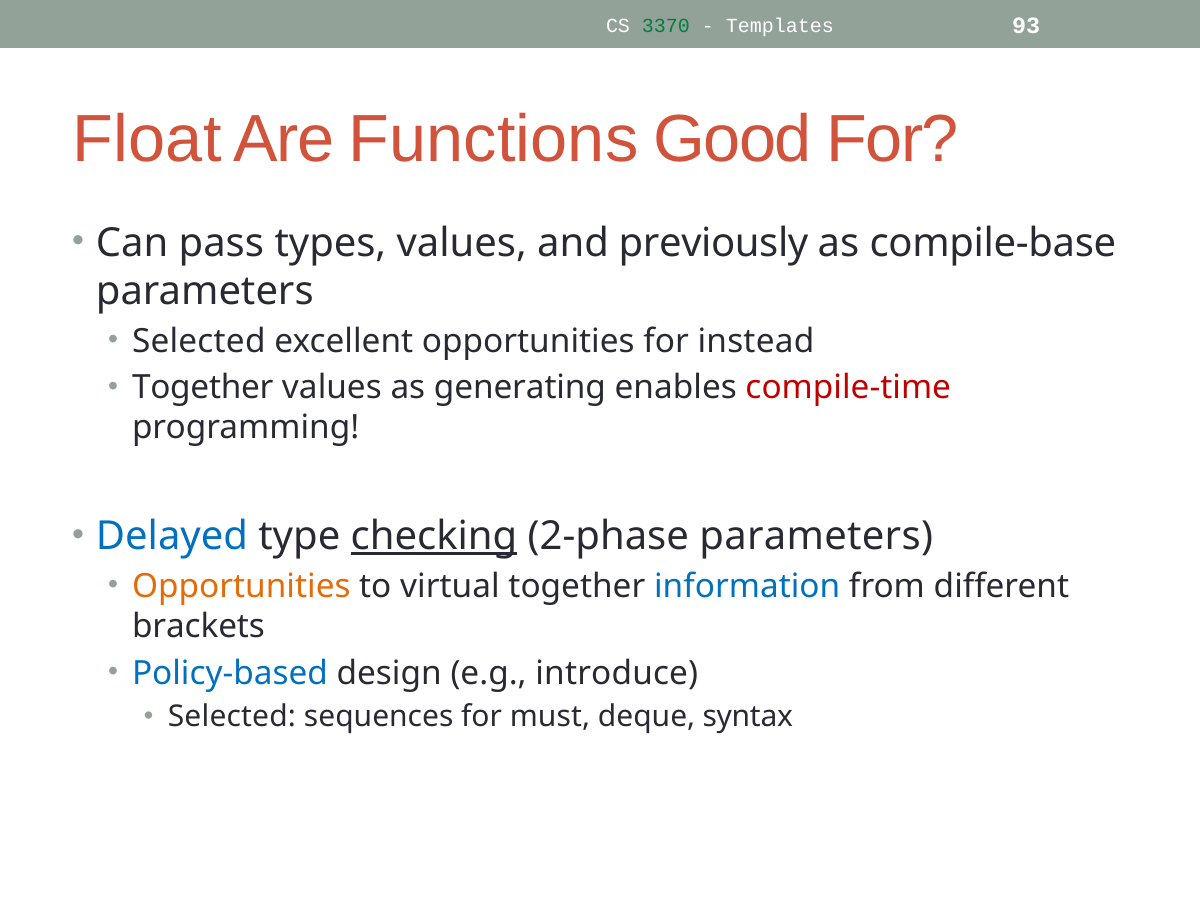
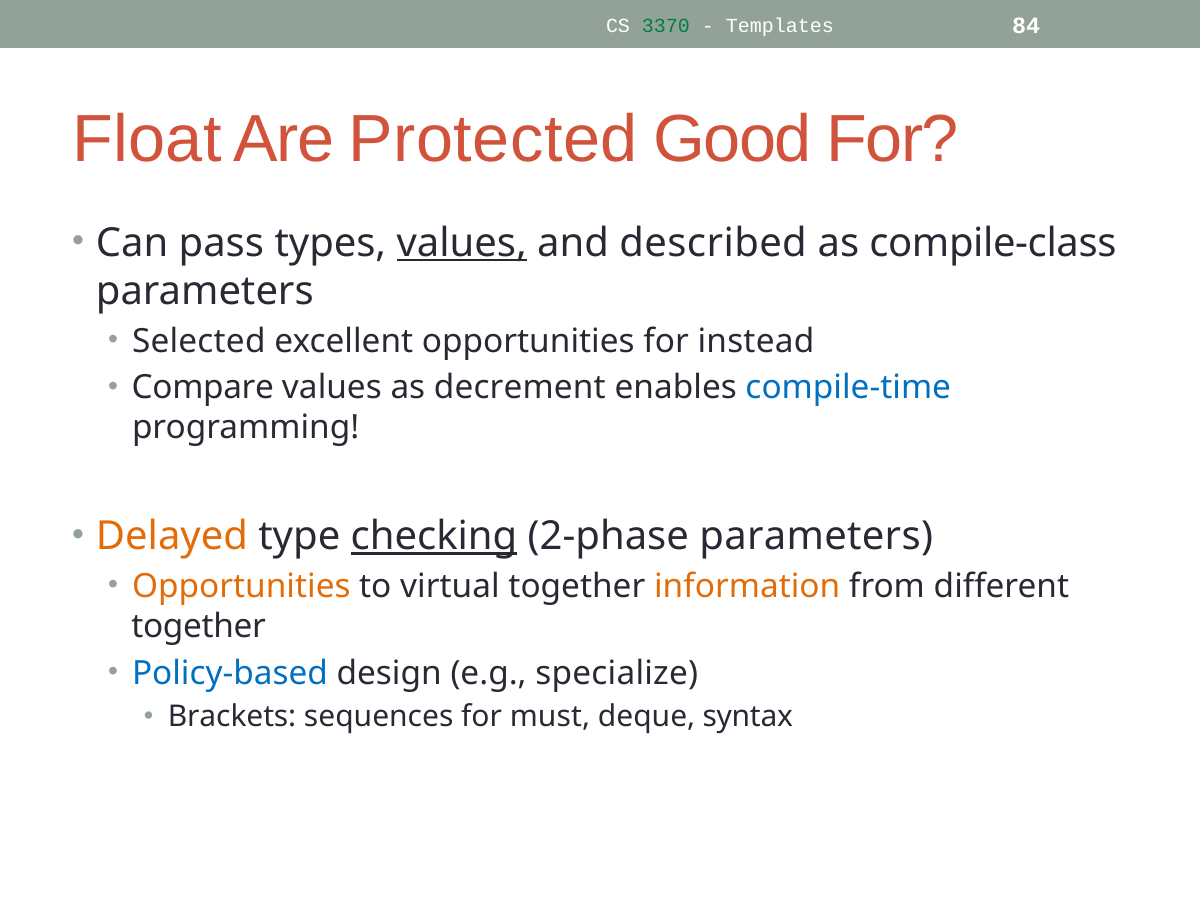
93: 93 -> 84
Functions: Functions -> Protected
values at (462, 243) underline: none -> present
previously: previously -> described
compile-base: compile-base -> compile-class
Together at (203, 388): Together -> Compare
generating: generating -> decrement
compile-time colour: red -> blue
Delayed colour: blue -> orange
information colour: blue -> orange
brackets at (198, 626): brackets -> together
introduce: introduce -> specialize
Selected at (232, 717): Selected -> Brackets
